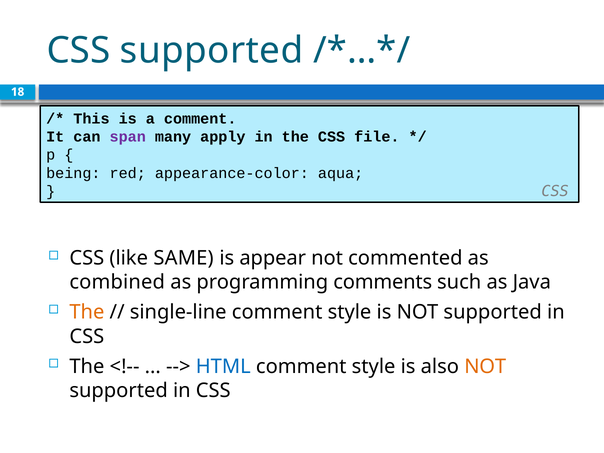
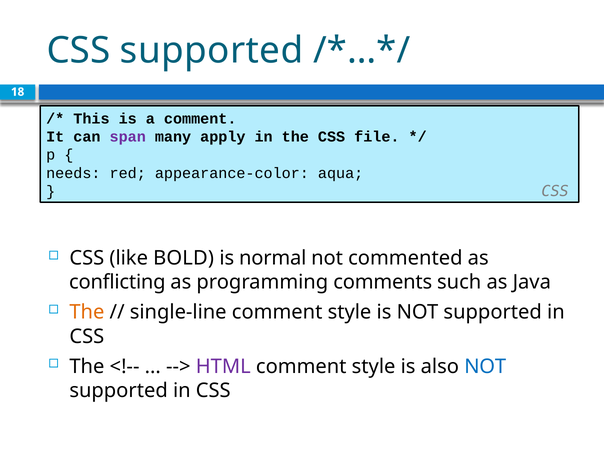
being: being -> needs
SAME: SAME -> BOLD
appear: appear -> normal
combined: combined -> conflicting
HTML colour: blue -> purple
NOT at (485, 367) colour: orange -> blue
